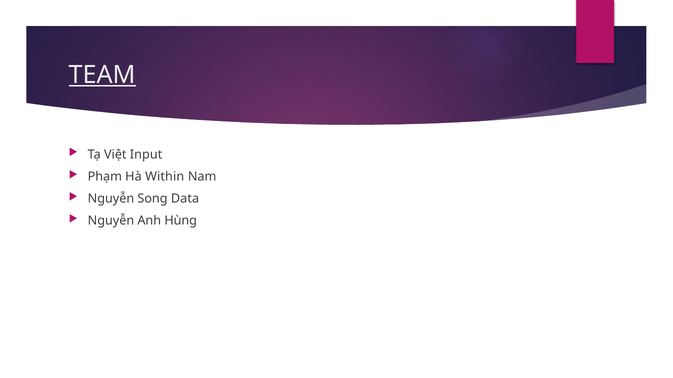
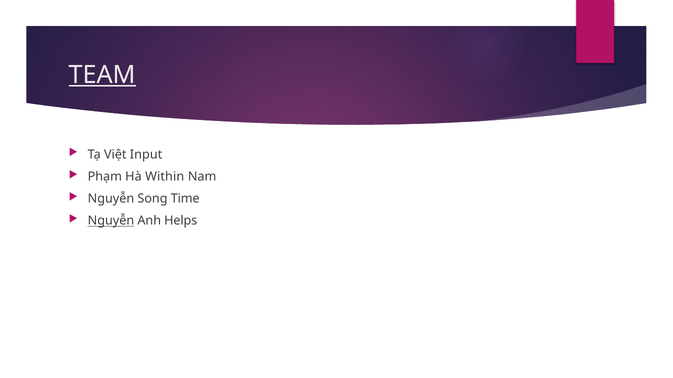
Data: Data -> Time
Nguyễn at (111, 221) underline: none -> present
Hùng: Hùng -> Helps
